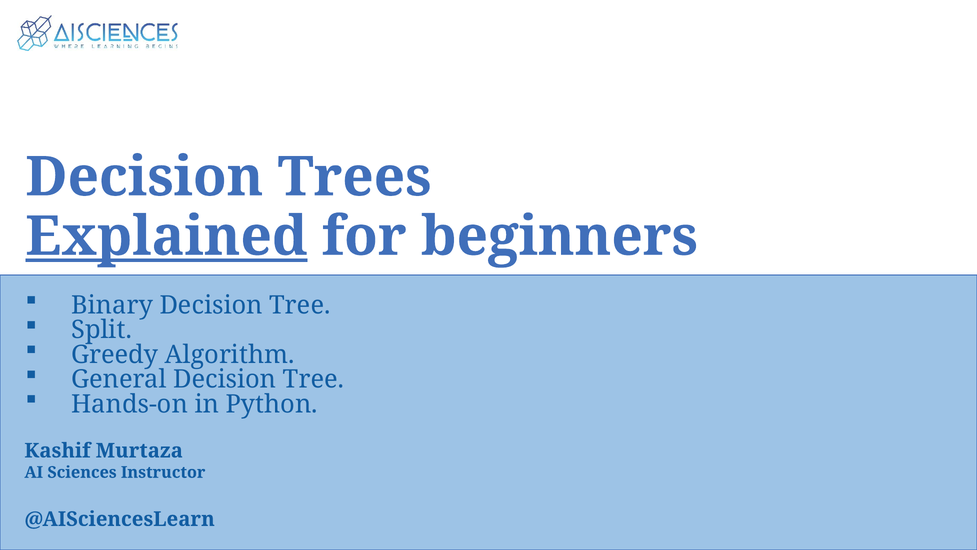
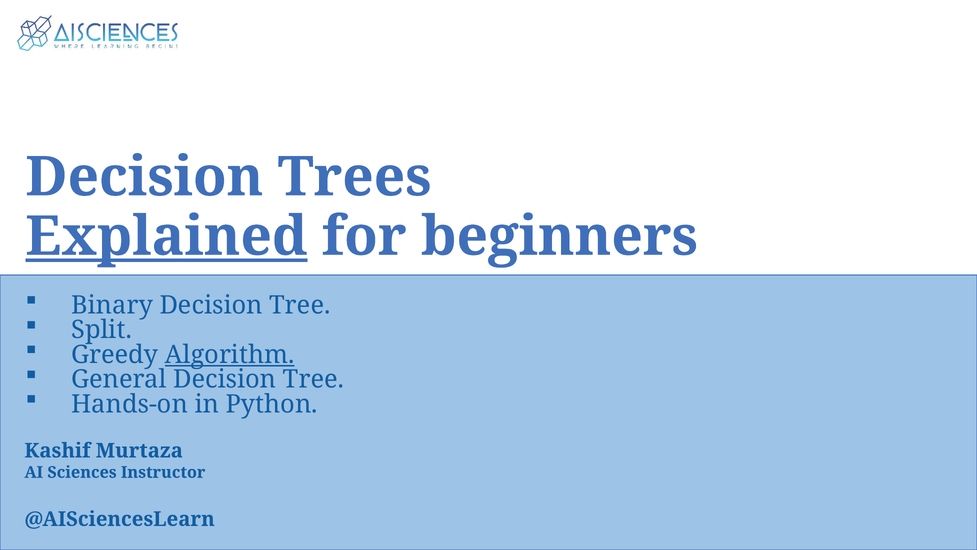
Algorithm underline: none -> present
